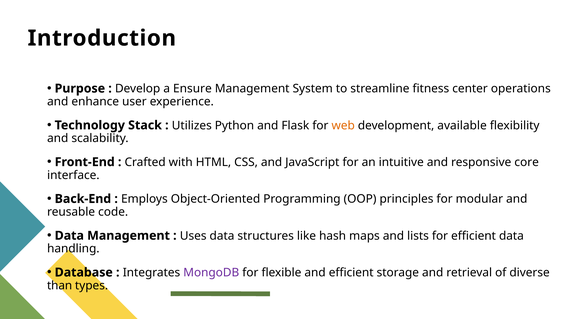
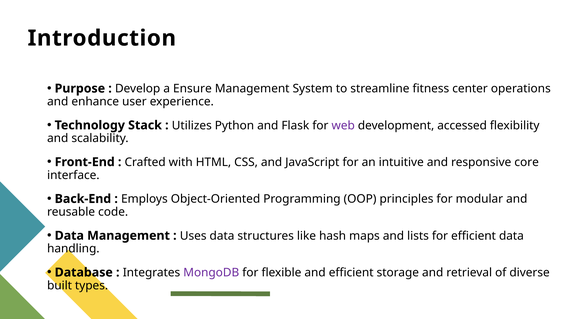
web colour: orange -> purple
available: available -> accessed
than: than -> built
